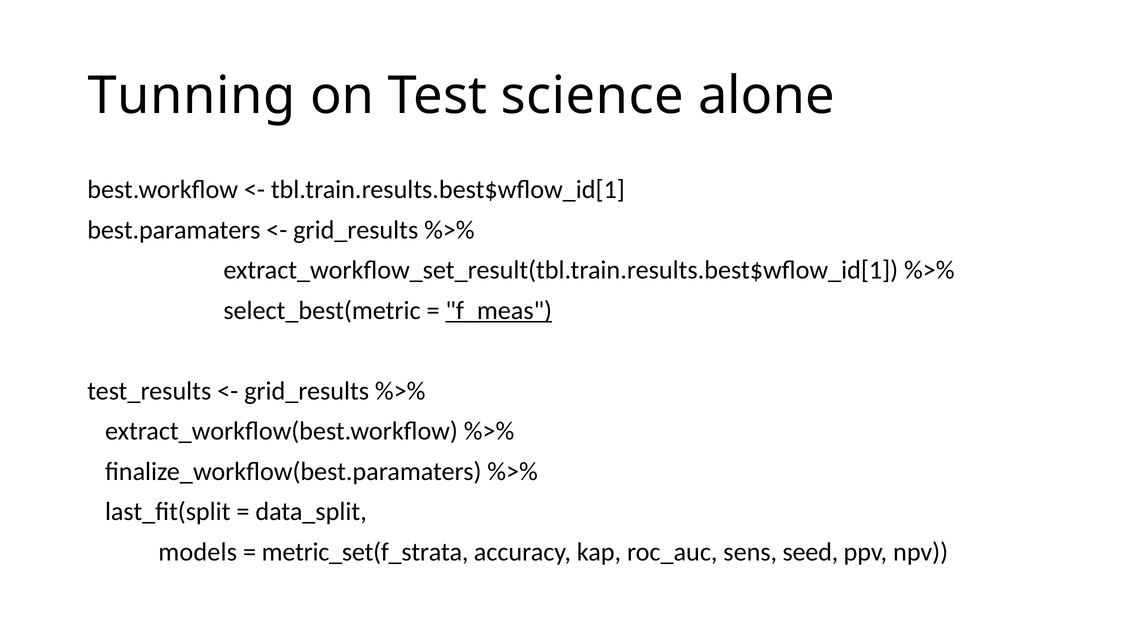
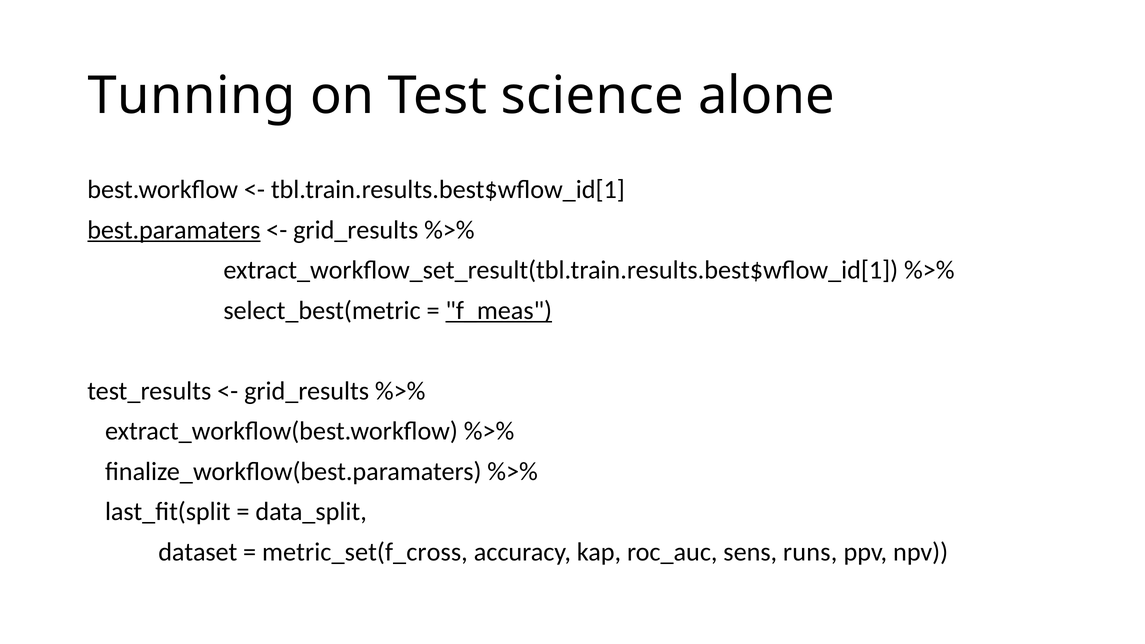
best.paramaters underline: none -> present
models: models -> dataset
metric_set(f_strata: metric_set(f_strata -> metric_set(f_cross
seed: seed -> runs
